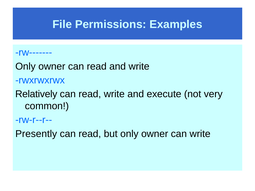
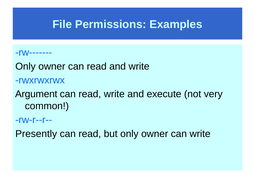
Relatively: Relatively -> Argument
